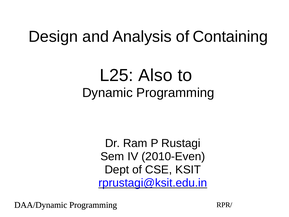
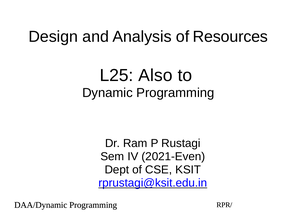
Containing: Containing -> Resources
2010-Even: 2010-Even -> 2021-Even
